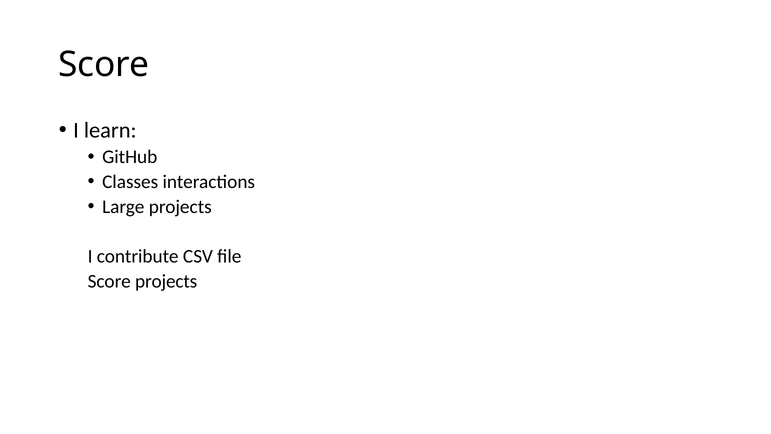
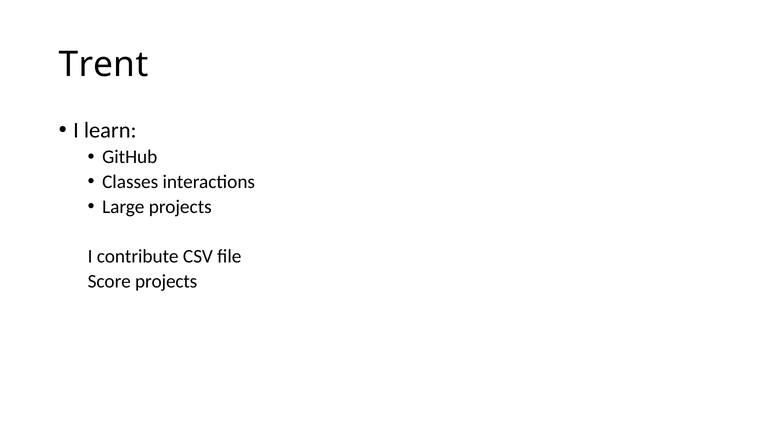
Score at (104, 65): Score -> Trent
